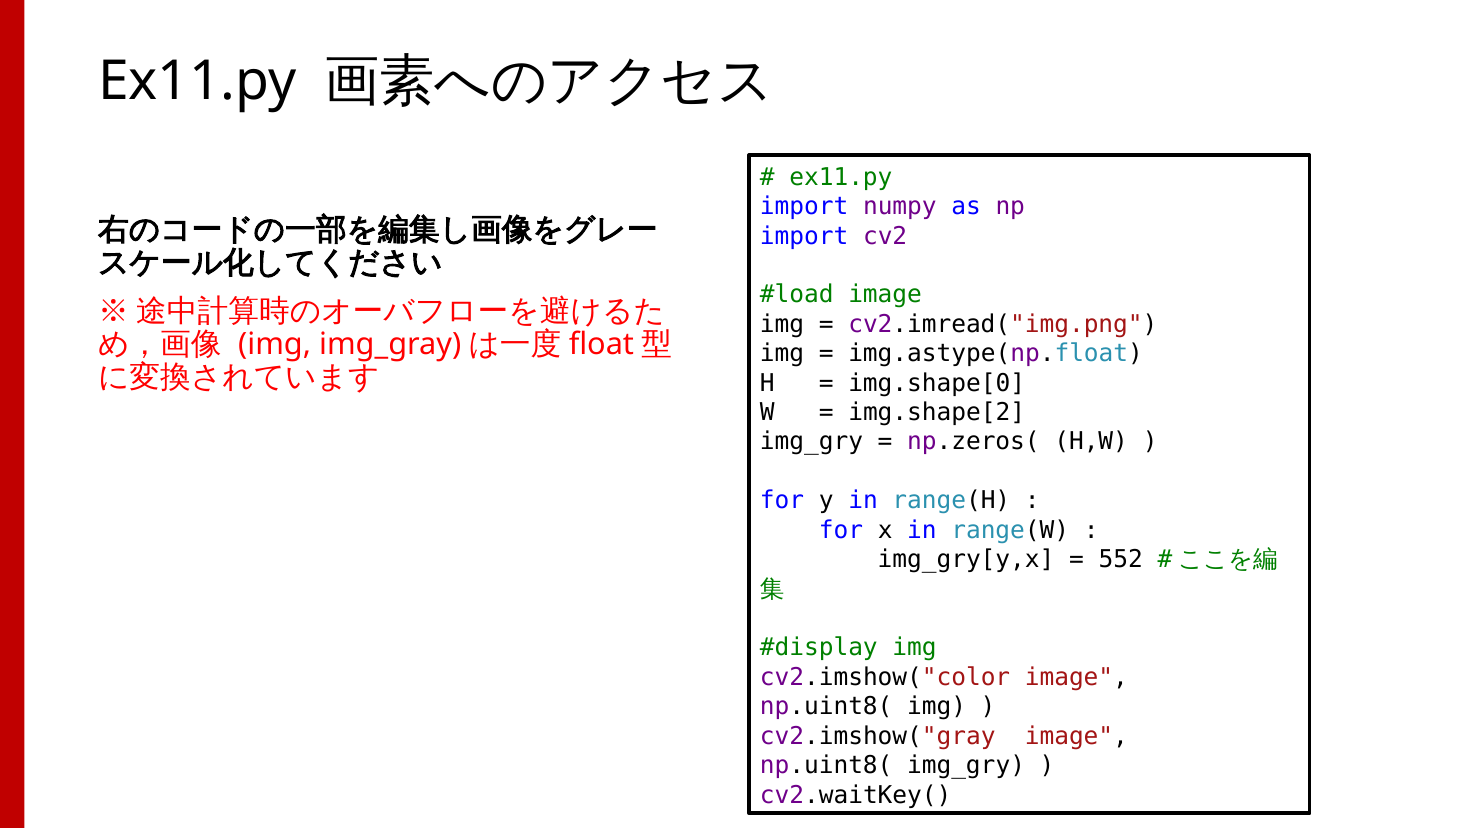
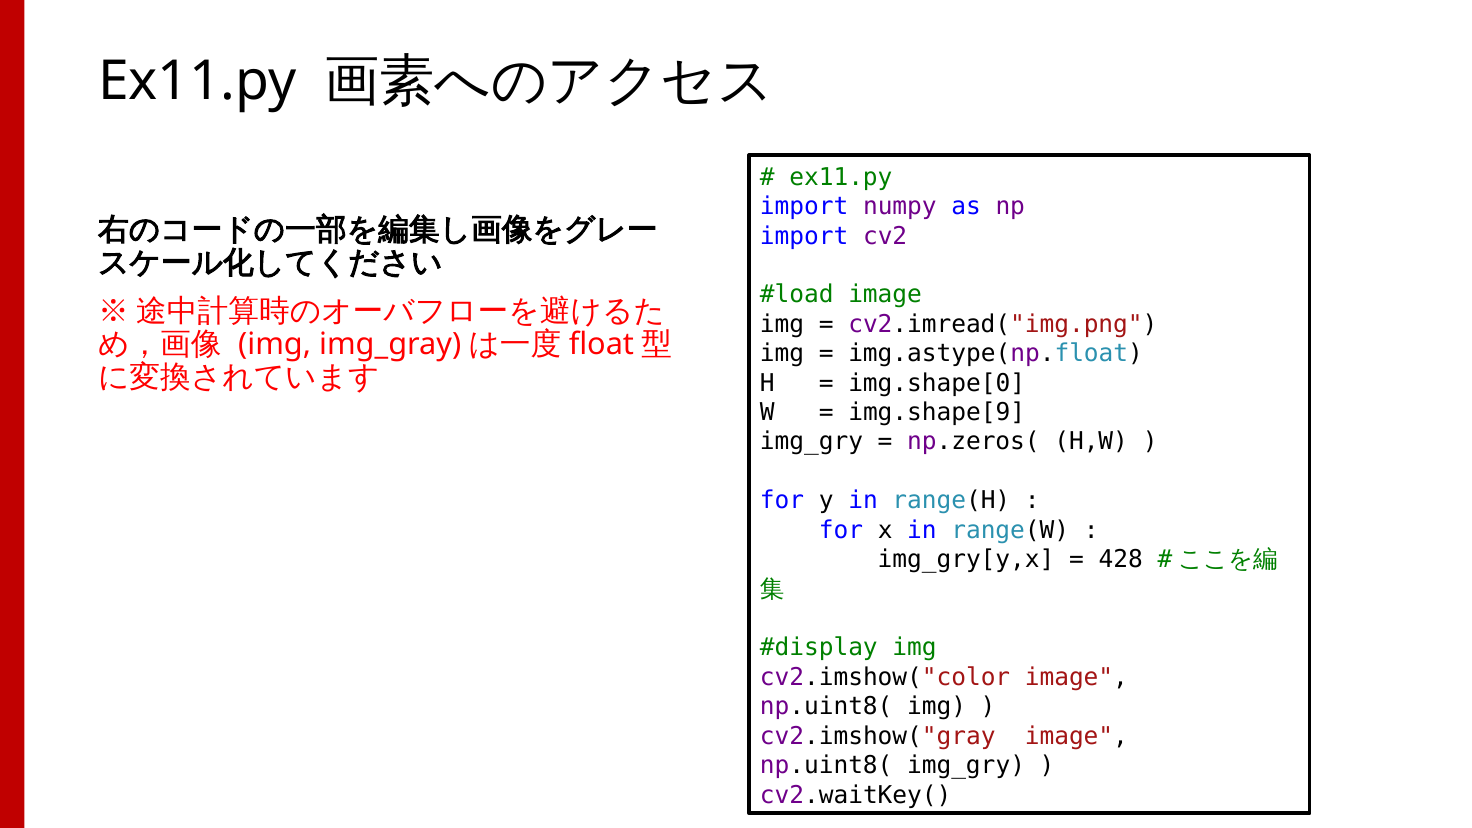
img.shape[2: img.shape[2 -> img.shape[9
552: 552 -> 428
